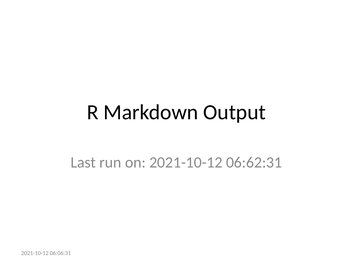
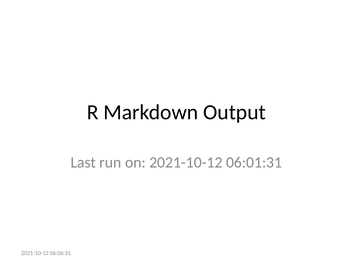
06:62:31: 06:62:31 -> 06:01:31
